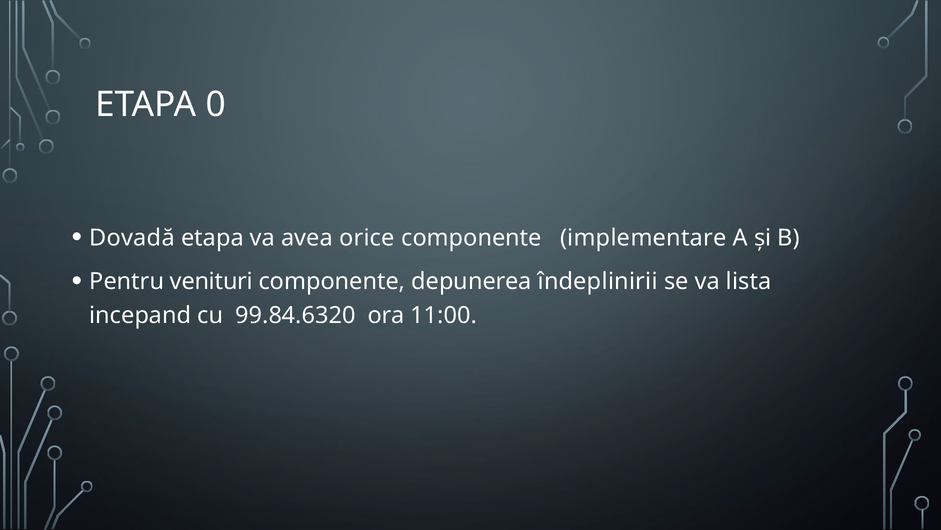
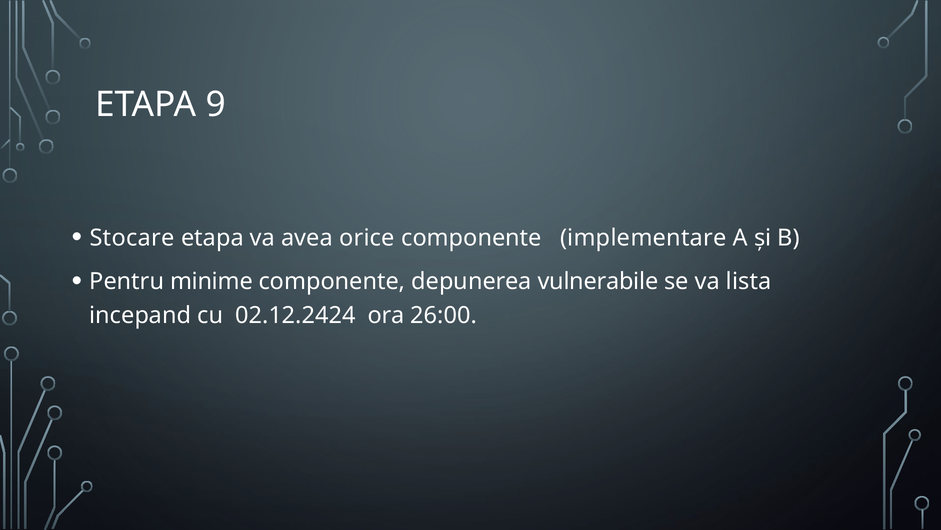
0: 0 -> 9
Dovadă: Dovadă -> Stocare
venituri: venituri -> minime
îndeplinirii: îndeplinirii -> vulnerabile
99.84.6320: 99.84.6320 -> 02.12.2424
11:00: 11:00 -> 26:00
